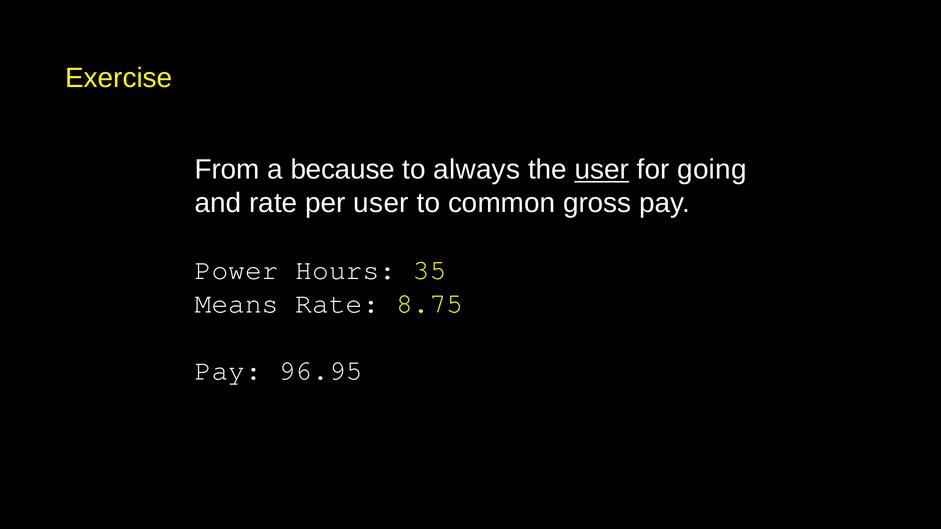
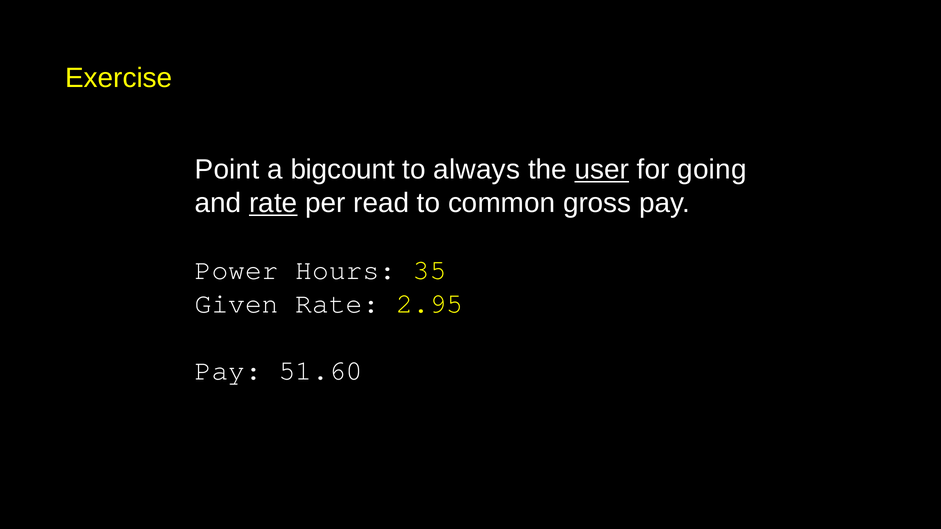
From: From -> Point
because: because -> bigcount
rate at (273, 203) underline: none -> present
per user: user -> read
Means: Means -> Given
8.75: 8.75 -> 2.95
96.95: 96.95 -> 51.60
